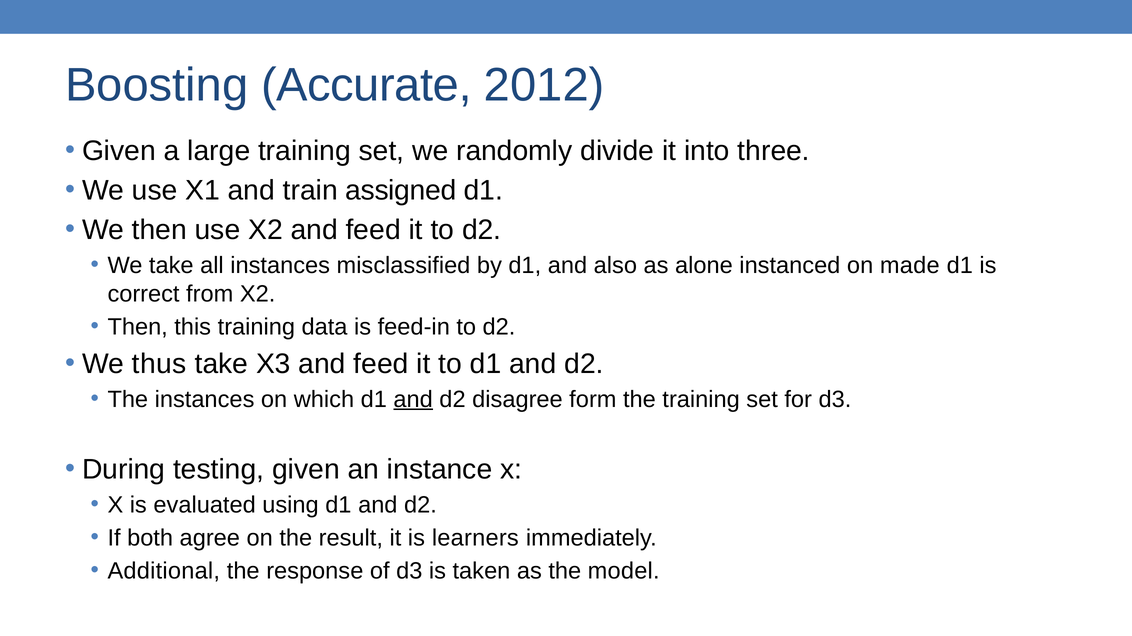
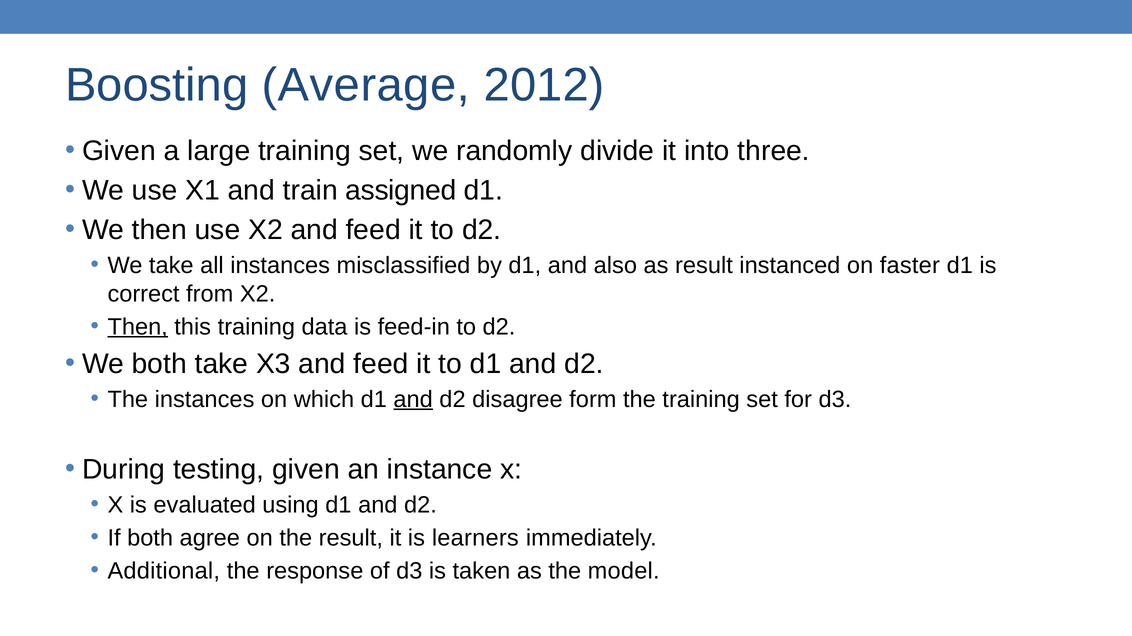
Accurate: Accurate -> Average
as alone: alone -> result
made: made -> faster
Then at (138, 327) underline: none -> present
We thus: thus -> both
